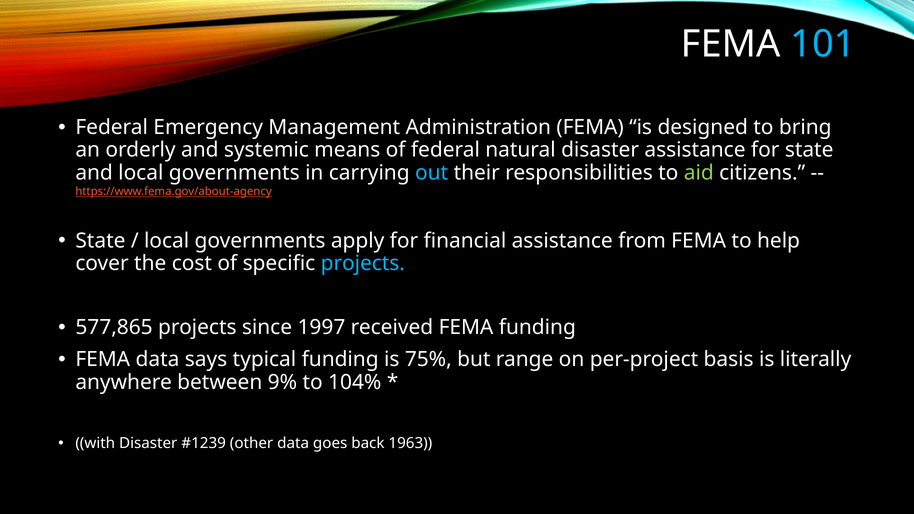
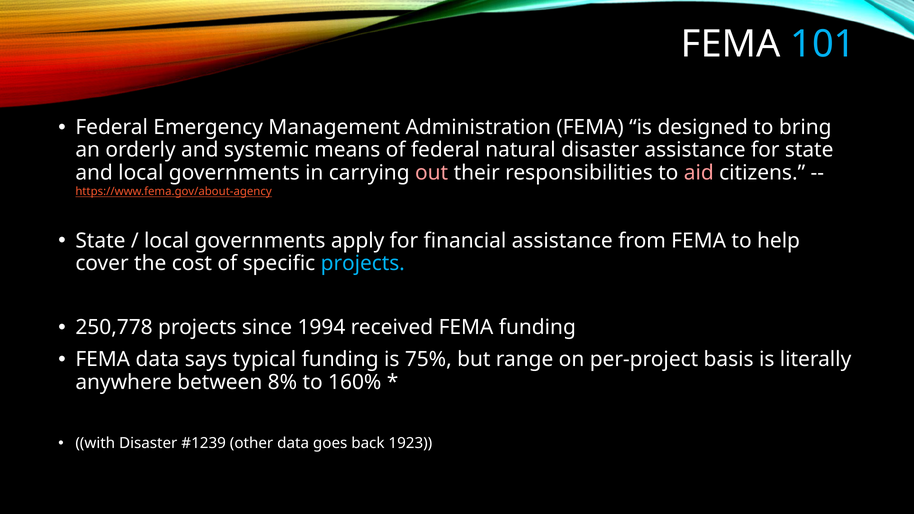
out colour: light blue -> pink
aid colour: light green -> pink
577,865: 577,865 -> 250,778
1997: 1997 -> 1994
9%: 9% -> 8%
104%: 104% -> 160%
1963: 1963 -> 1923
